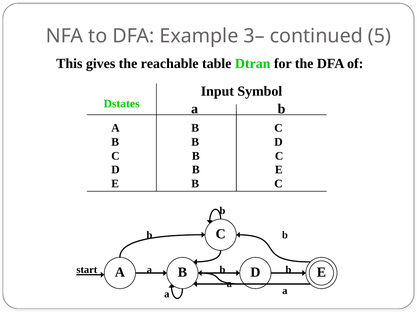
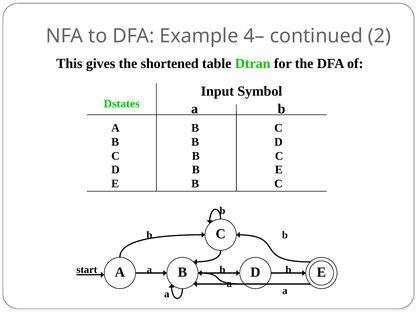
3–: 3– -> 4–
5: 5 -> 2
reachable: reachable -> shortened
